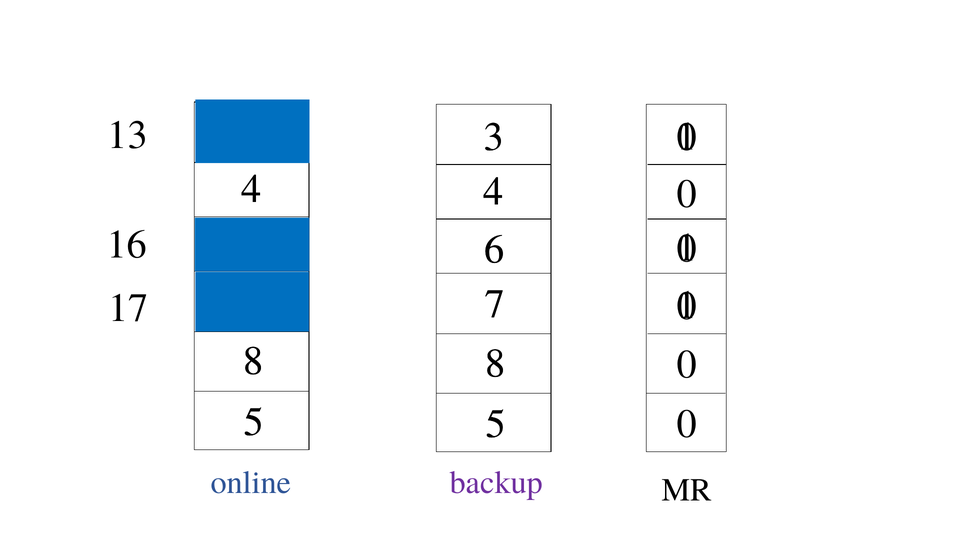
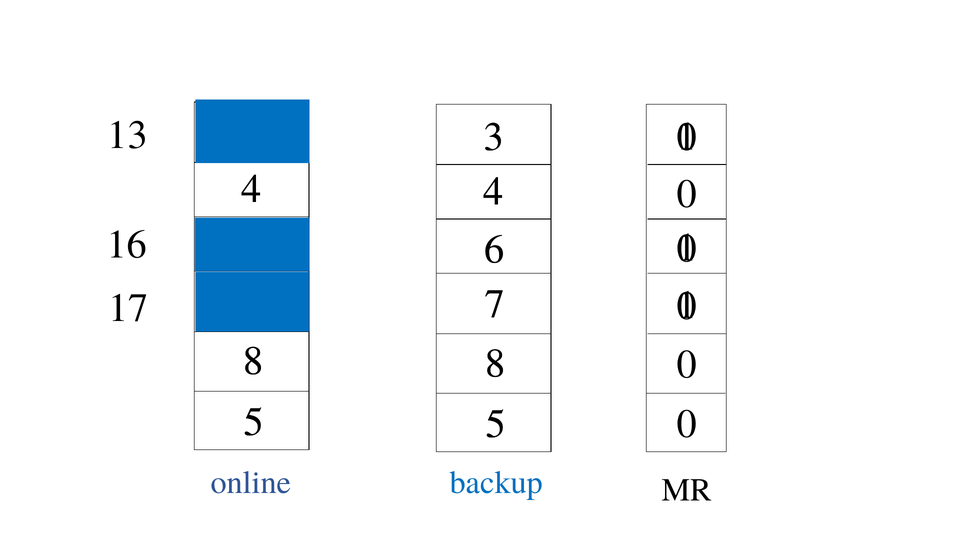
backup colour: purple -> blue
